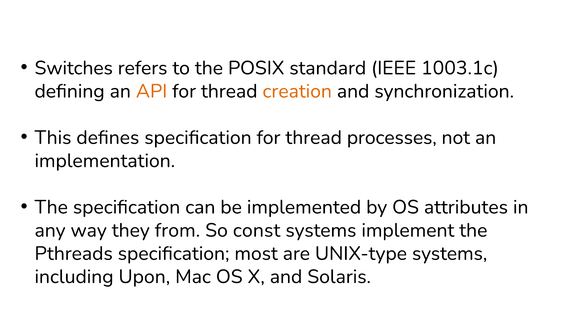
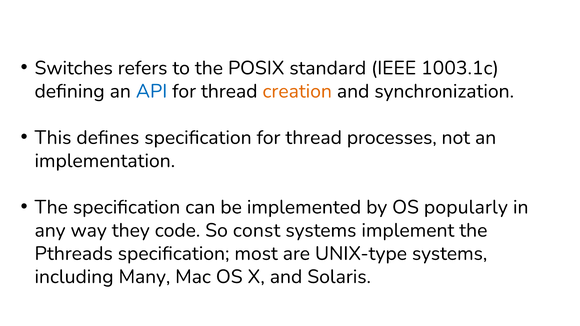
API colour: orange -> blue
attributes: attributes -> popularly
from: from -> code
Upon: Upon -> Many
